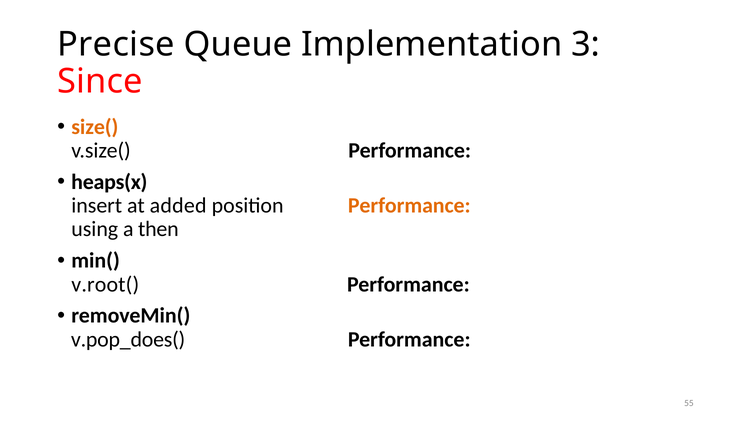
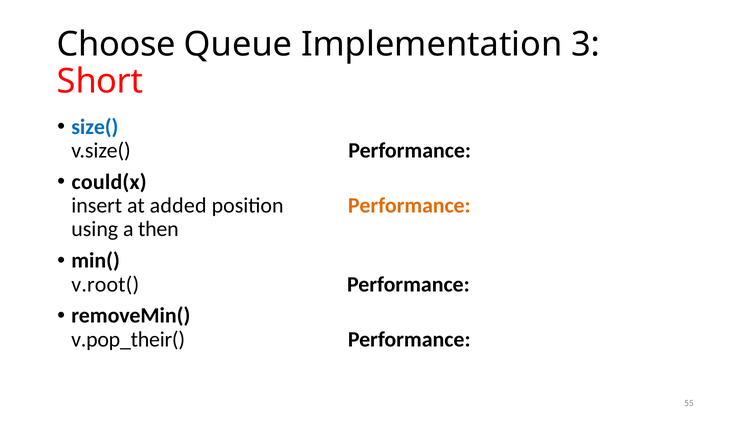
Precise: Precise -> Choose
Since: Since -> Short
size( colour: orange -> blue
heaps(x: heaps(x -> could(x
v.pop_does(: v.pop_does( -> v.pop_their(
